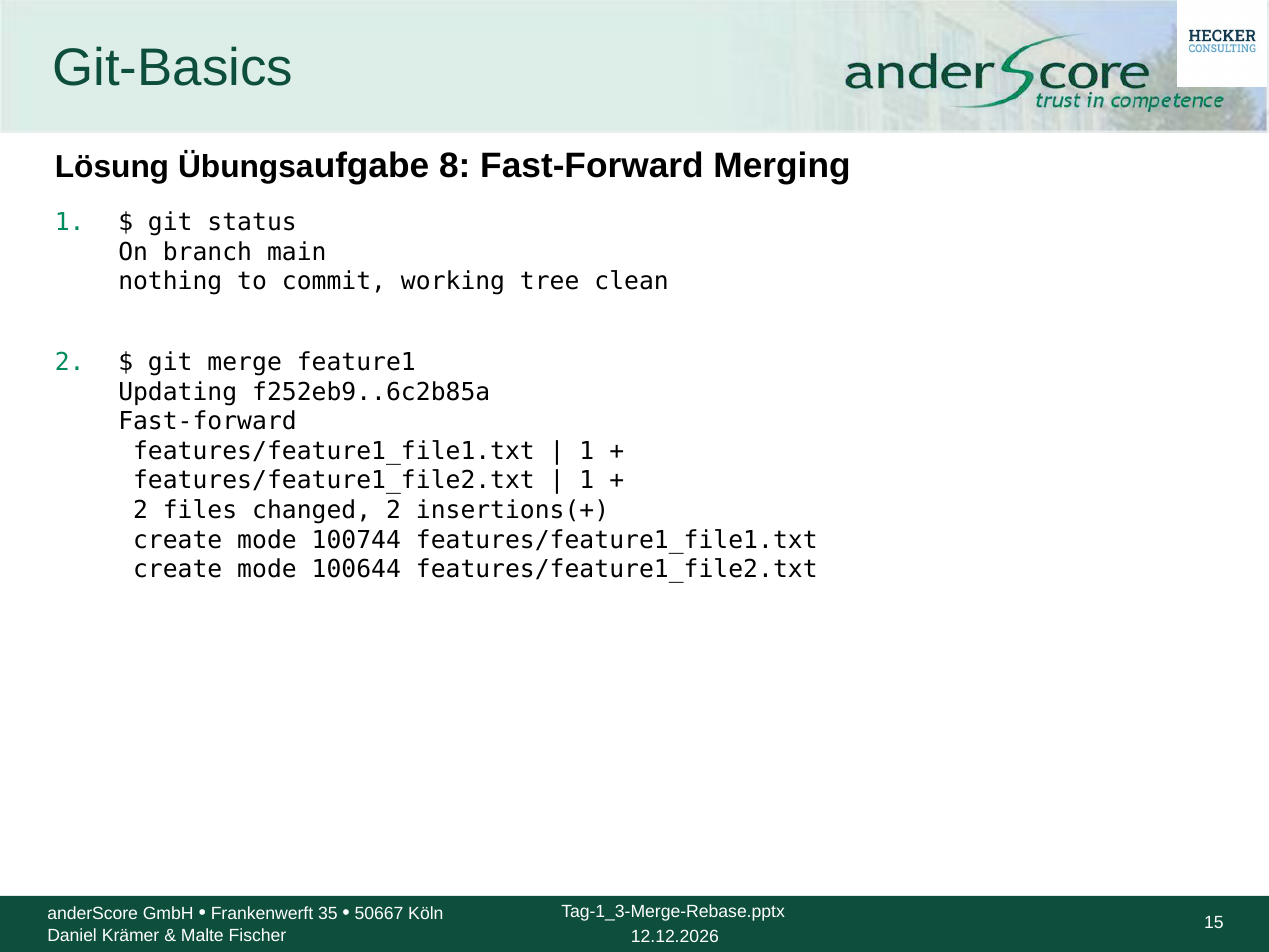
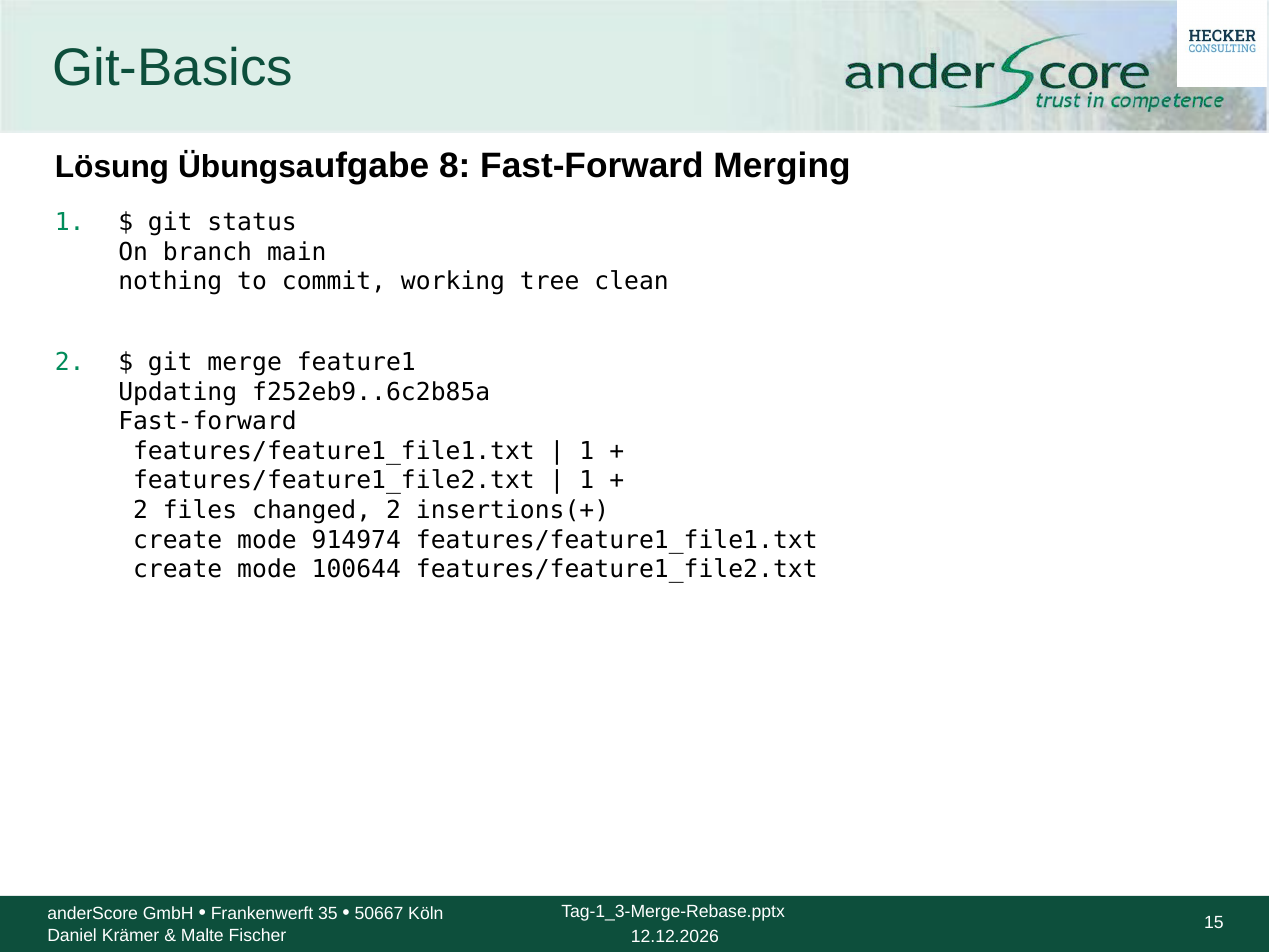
100744: 100744 -> 914974
